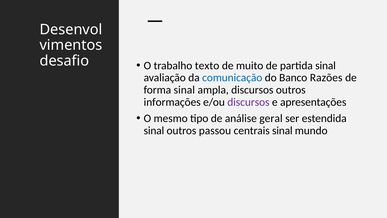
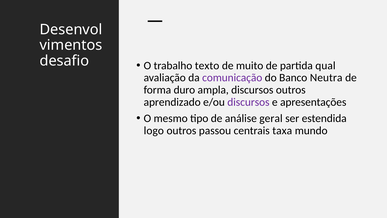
partida sinal: sinal -> qual
comunicação colour: blue -> purple
Razões: Razões -> Neutra
forma sinal: sinal -> duro
informações: informações -> aprendizado
sinal at (154, 130): sinal -> logo
centrais sinal: sinal -> taxa
